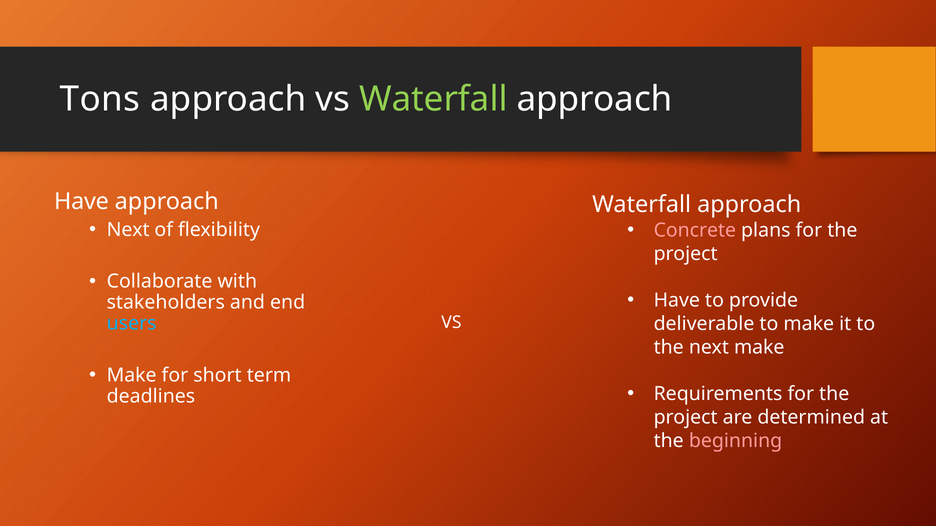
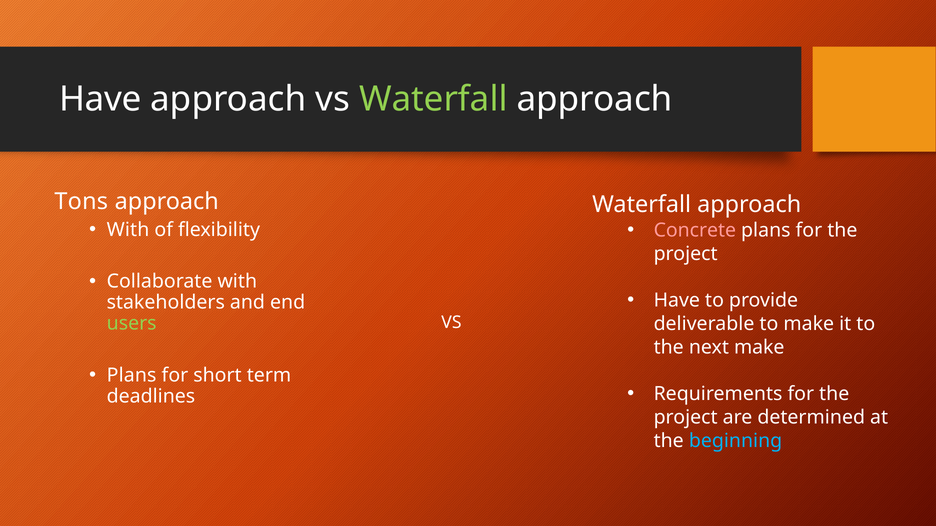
Tons at (100, 99): Tons -> Have
Have at (81, 202): Have -> Tons
Next at (128, 230): Next -> With
users colour: light blue -> light green
Make at (132, 376): Make -> Plans
beginning colour: pink -> light blue
